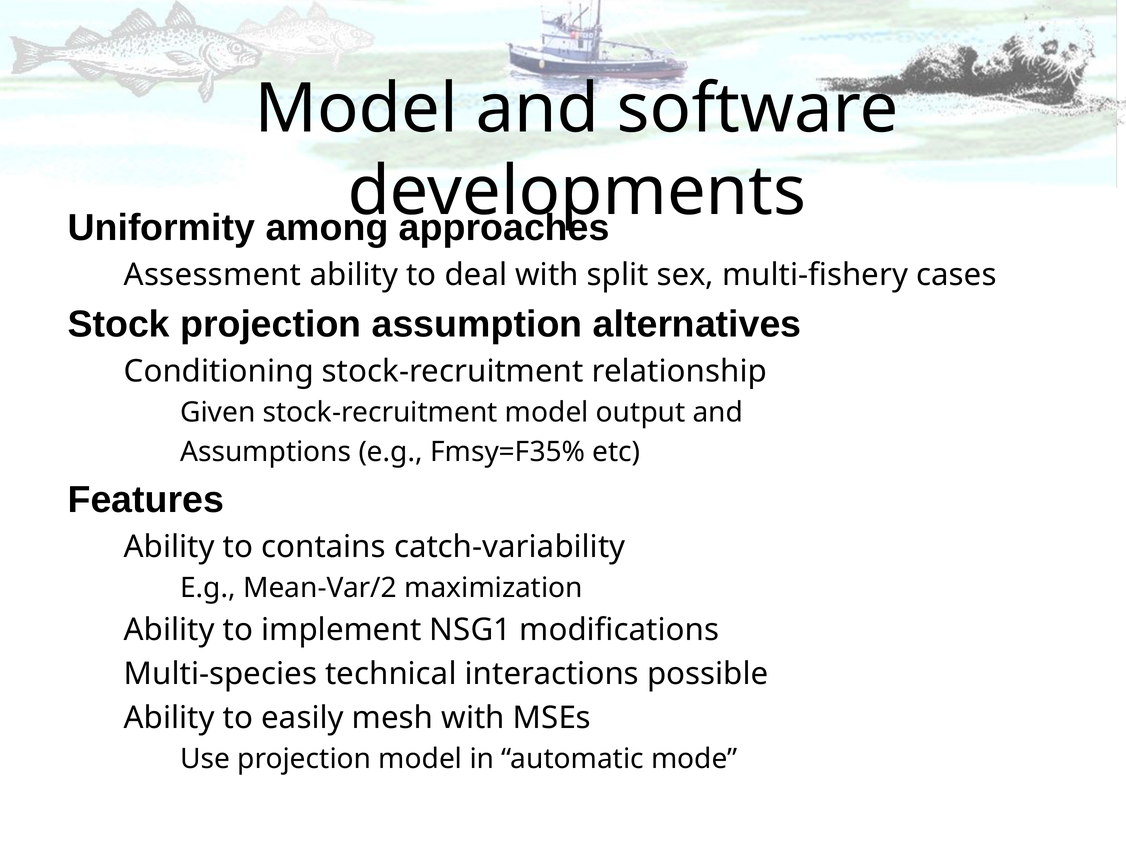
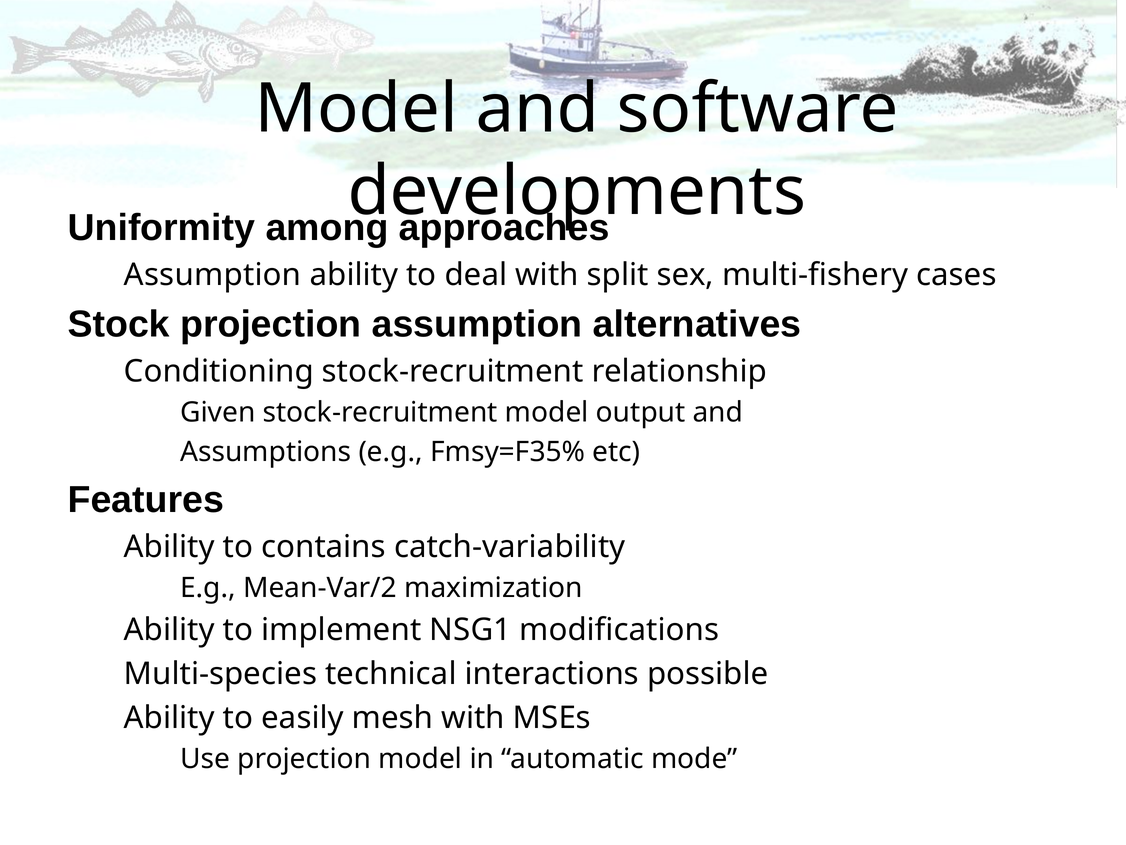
Assessment at (213, 275): Assessment -> Assumption
